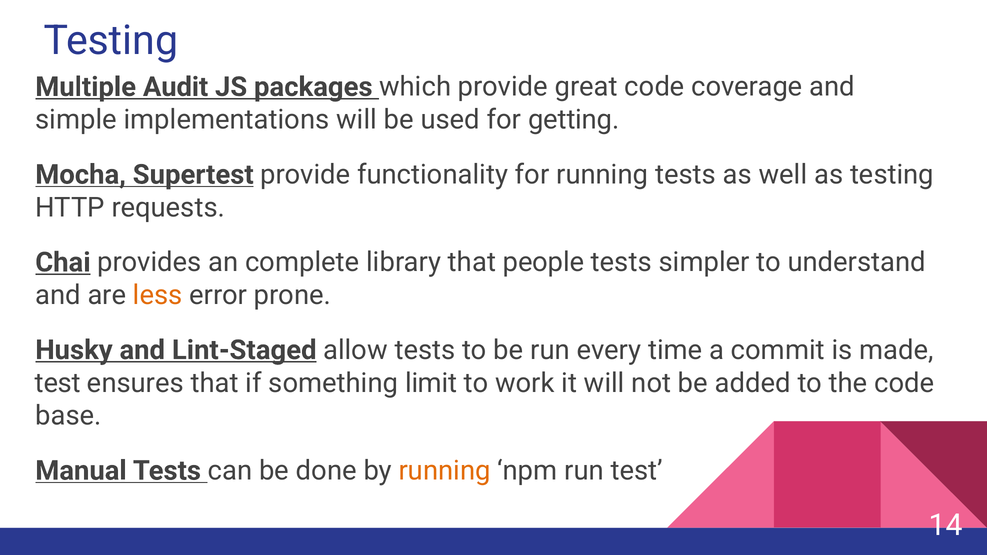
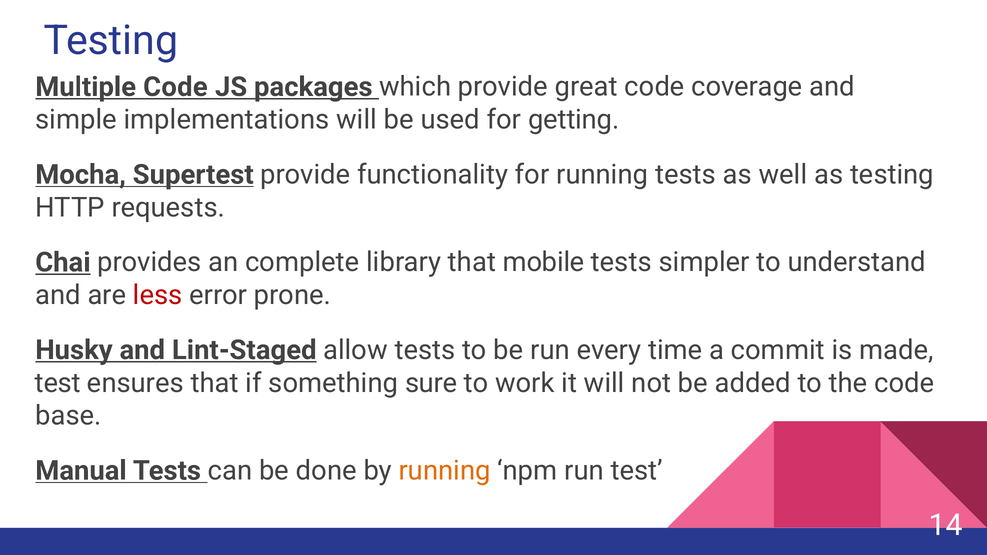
Multiple Audit: Audit -> Code
people: people -> mobile
less colour: orange -> red
limit: limit -> sure
